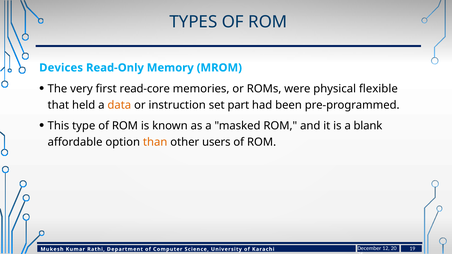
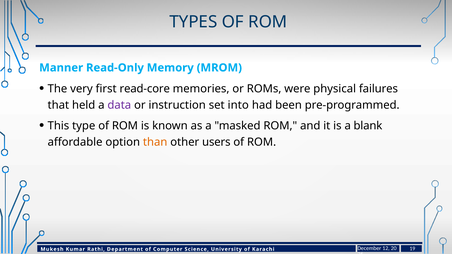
Devices: Devices -> Manner
flexible: flexible -> failures
data colour: orange -> purple
part: part -> into
